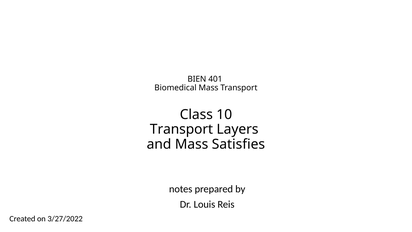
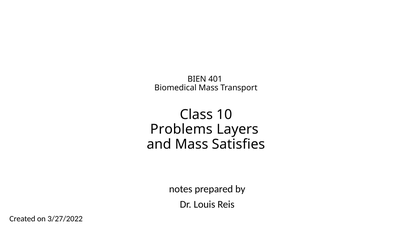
Transport at (181, 129): Transport -> Problems
